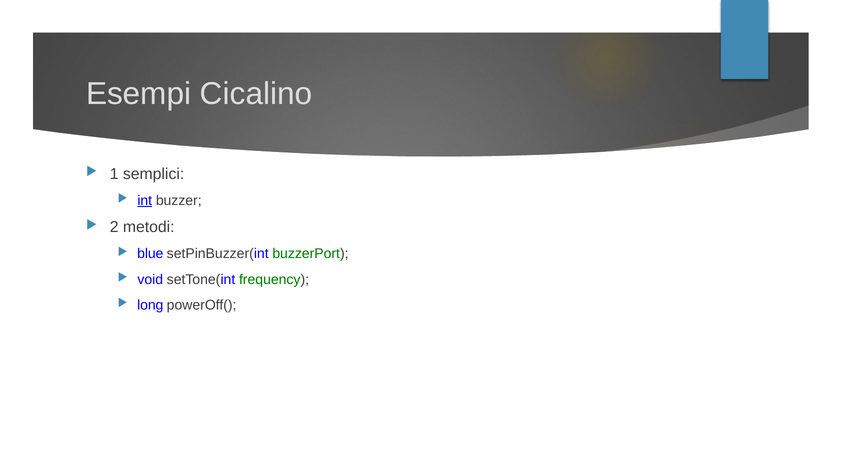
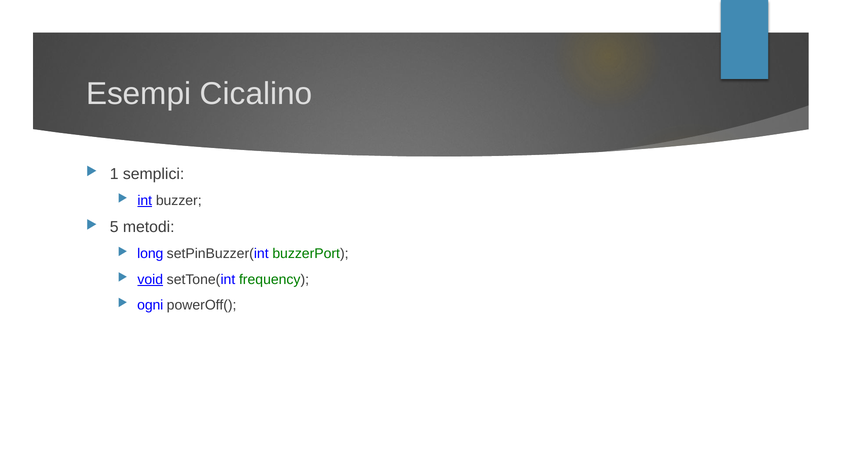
2: 2 -> 5
blue: blue -> long
void underline: none -> present
long: long -> ogni
